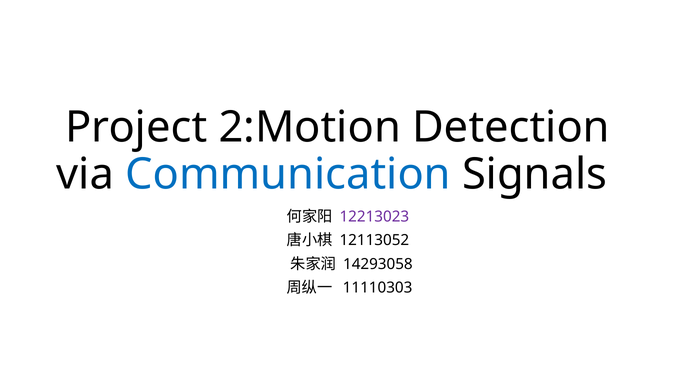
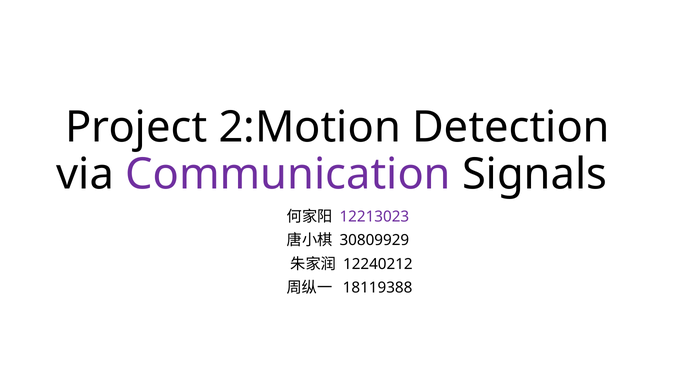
Communication colour: blue -> purple
12113052: 12113052 -> 30809929
14293058: 14293058 -> 12240212
11110303: 11110303 -> 18119388
